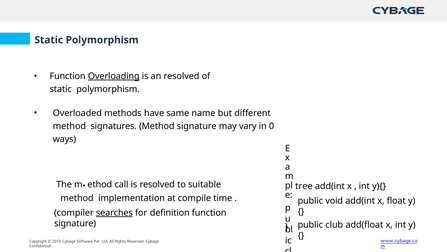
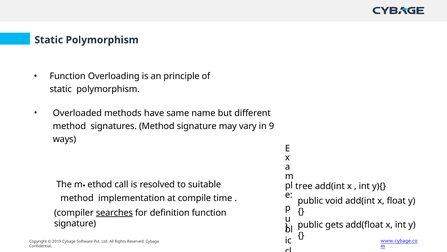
Overloading underline: present -> none
an resolved: resolved -> principle
0: 0 -> 9
club: club -> gets
